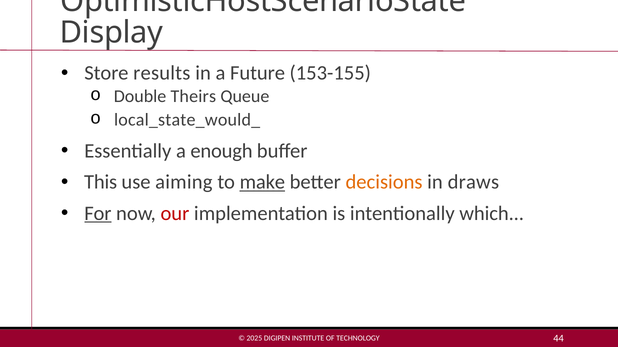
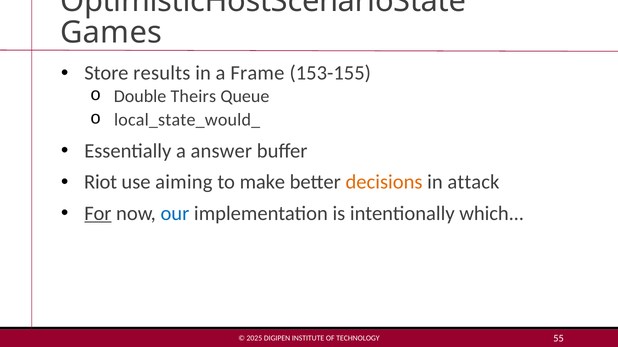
Display: Display -> Games
Future: Future -> Frame
enough: enough -> answer
This: This -> Riot
make underline: present -> none
draws: draws -> attack
our colour: red -> blue
44: 44 -> 55
